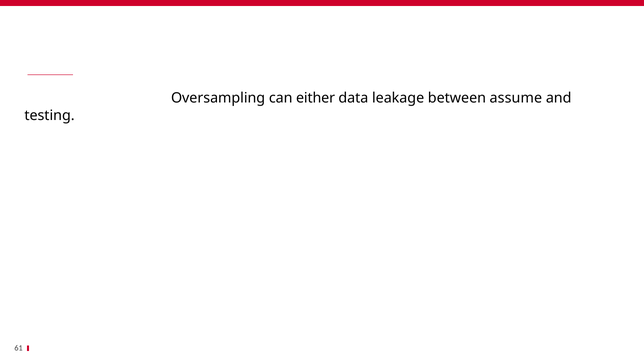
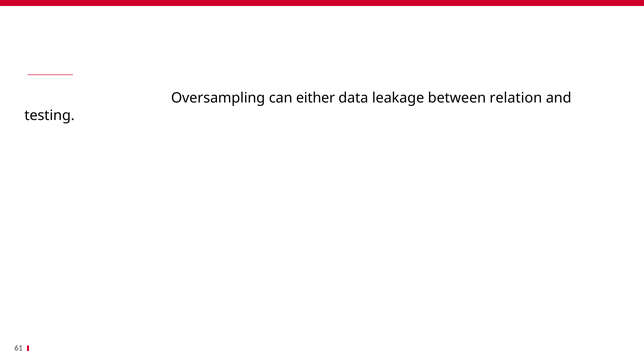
assume: assume -> relation
